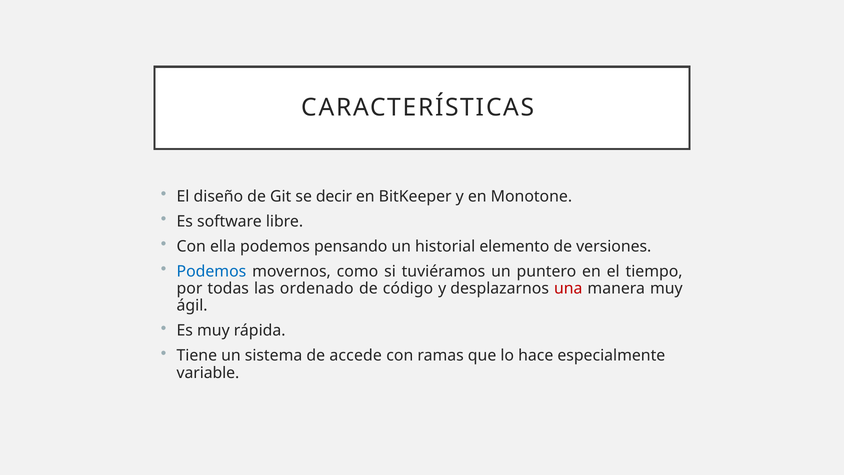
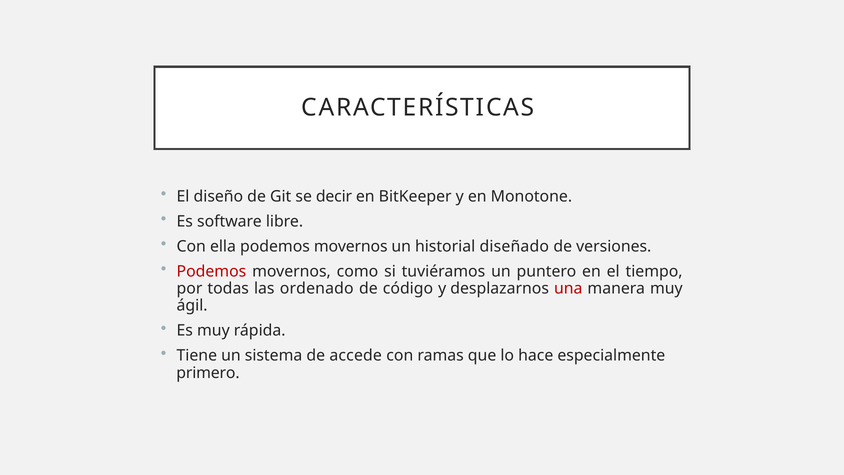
ella podemos pensando: pensando -> movernos
elemento: elemento -> diseñado
Podemos at (211, 271) colour: blue -> red
variable: variable -> primero
